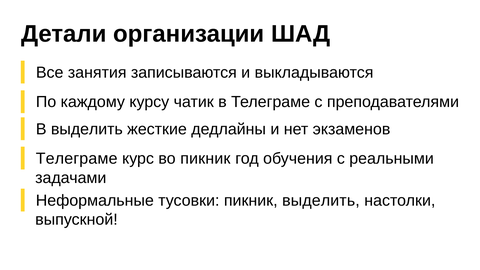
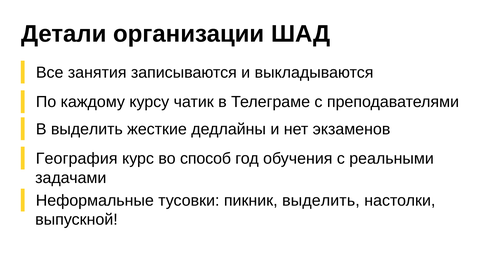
Телеграме at (77, 159): Телеграме -> География
во пикник: пикник -> способ
